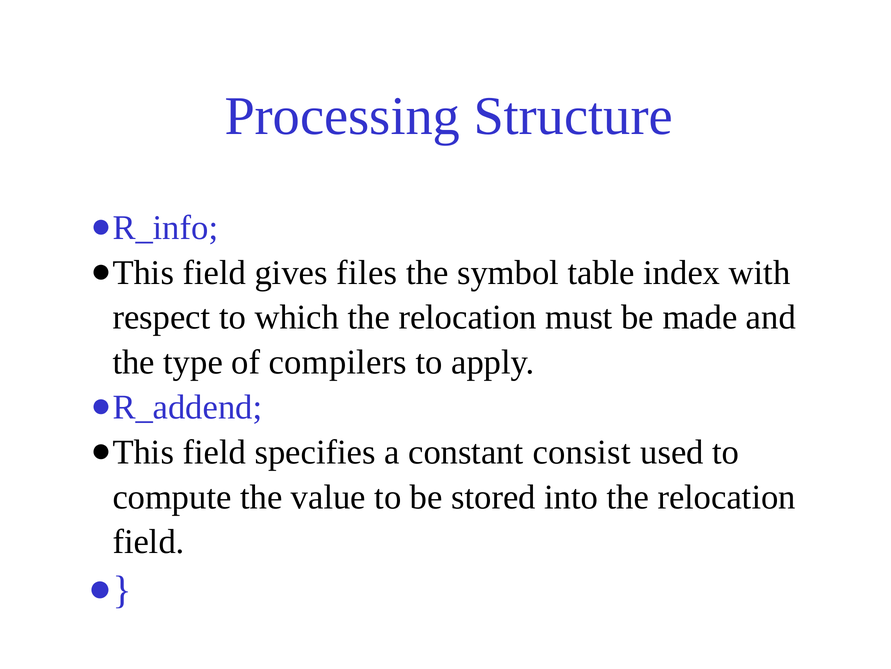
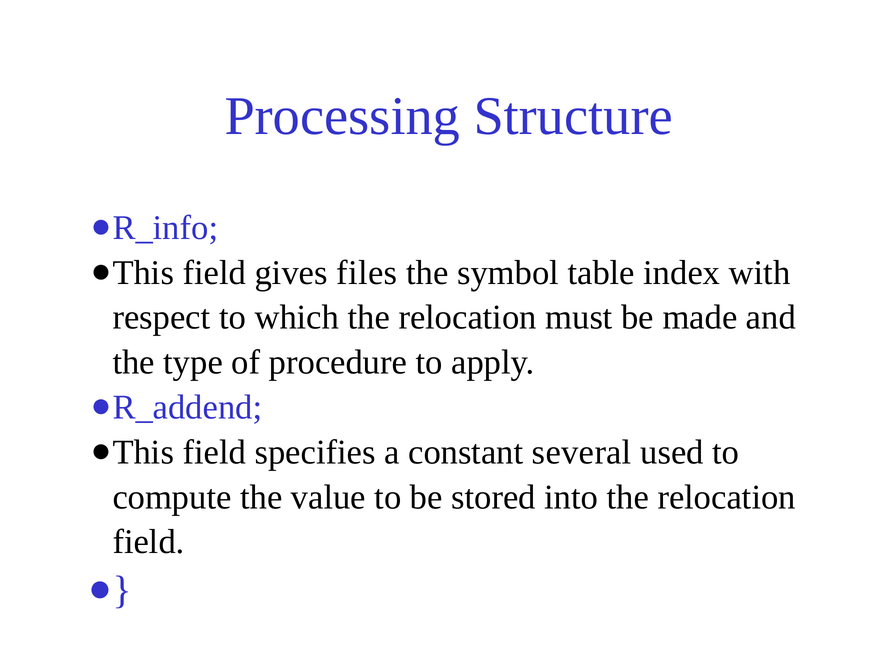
compilers: compilers -> procedure
consist: consist -> several
